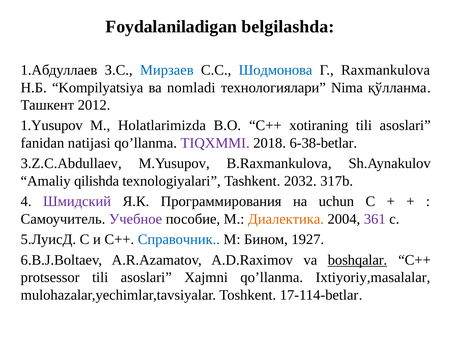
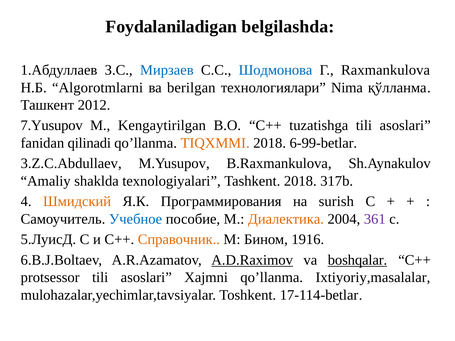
Kompilyatsiya: Kompilyatsiya -> Algorotmlarni
nomladi: nomladi -> berilgan
1.Yusupov: 1.Yusupov -> 7.Yusupov
Holatlarimizda: Holatlarimizda -> Kengaytirilgan
xotiraning: xotiraning -> tuzatishga
natijasi: natijasi -> qilinadi
TIQXMMI colour: purple -> orange
6-38-betlar: 6-38-betlar -> 6-99-betlar
qilishda: qilishda -> shaklda
Tashkent 2032: 2032 -> 2018
Шмидский colour: purple -> orange
uchun: uchun -> surish
Учебное colour: purple -> blue
Справочник colour: blue -> orange
1927: 1927 -> 1916
A.D.Raximov underline: none -> present
